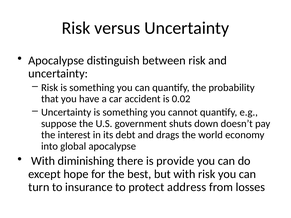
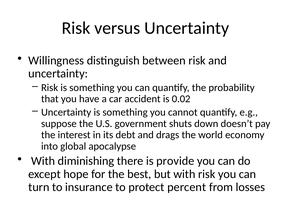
Apocalypse at (56, 61): Apocalypse -> Willingness
address: address -> percent
